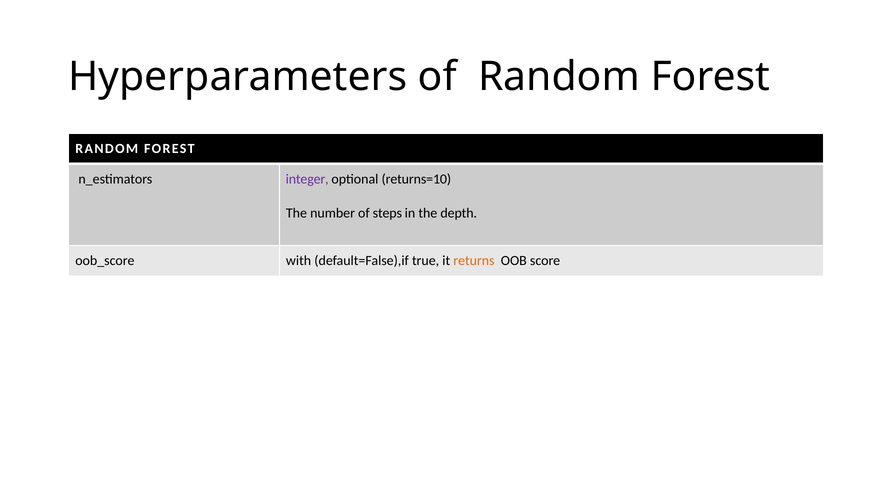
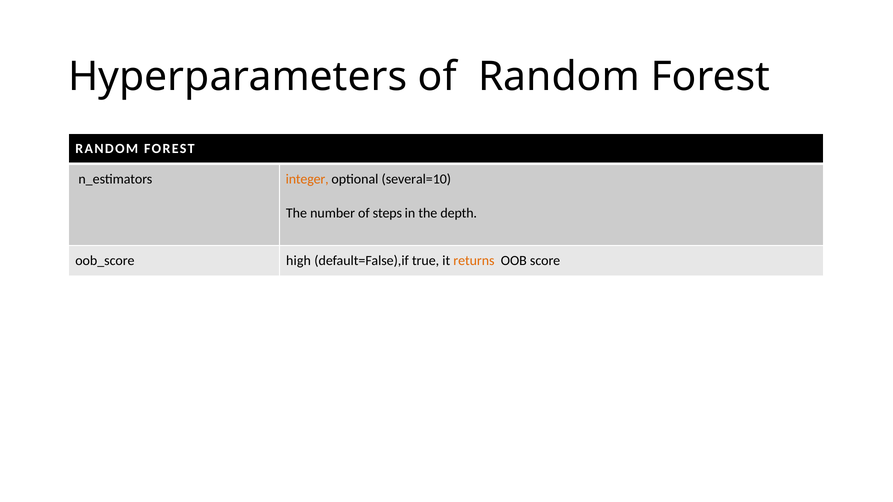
integer colour: purple -> orange
returns=10: returns=10 -> several=10
with: with -> high
